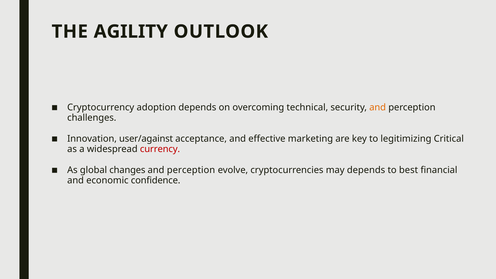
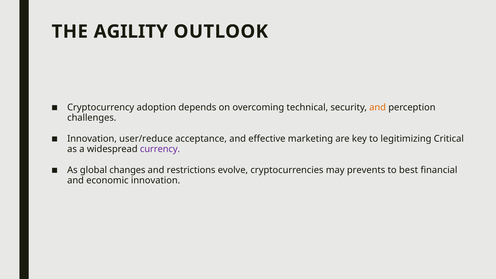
user/against: user/against -> user/reduce
currency colour: red -> purple
perception at (191, 170): perception -> restrictions
may depends: depends -> prevents
economic confidence: confidence -> innovation
